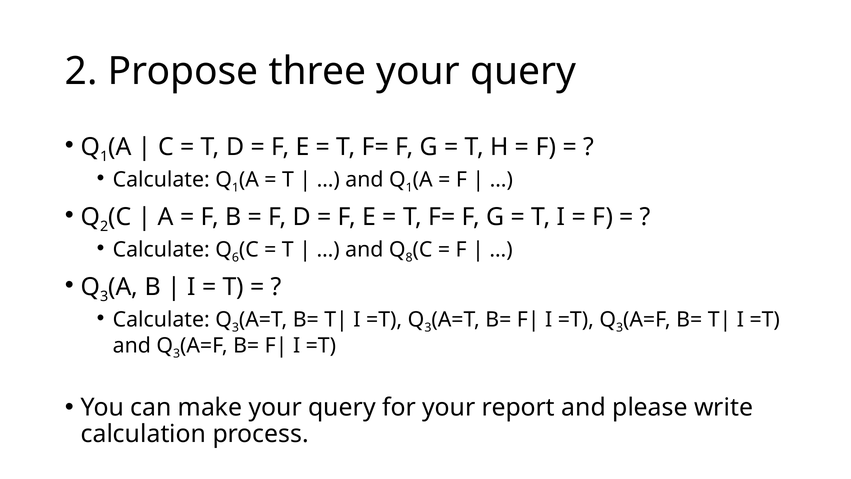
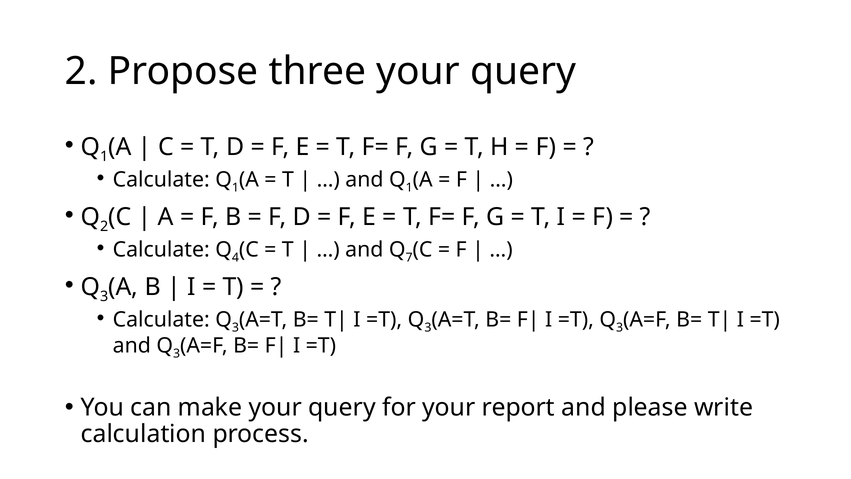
6: 6 -> 4
8: 8 -> 7
